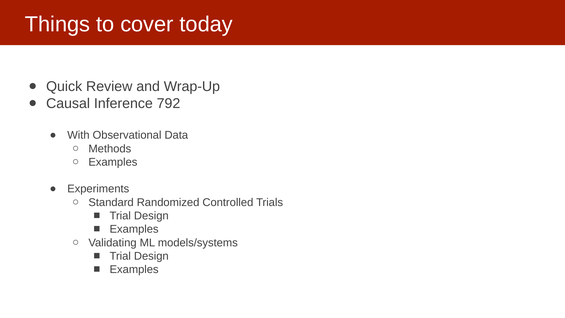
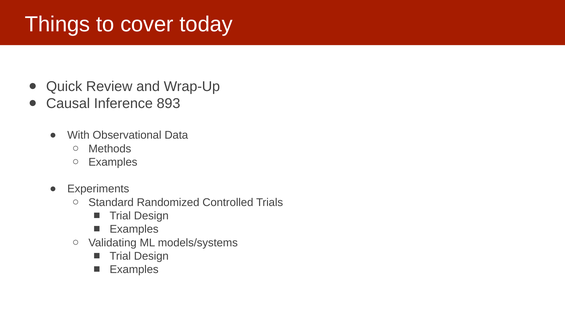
792: 792 -> 893
